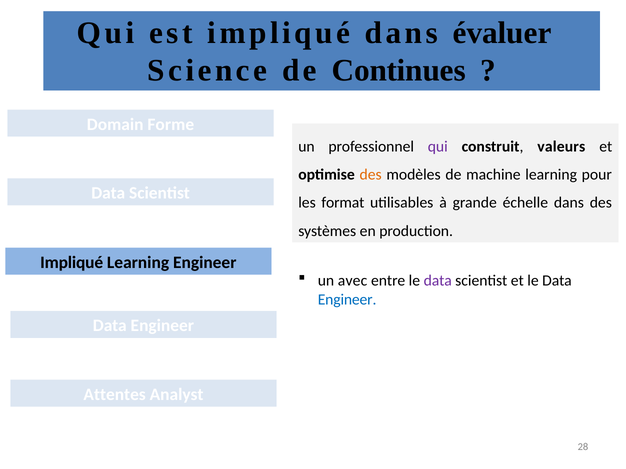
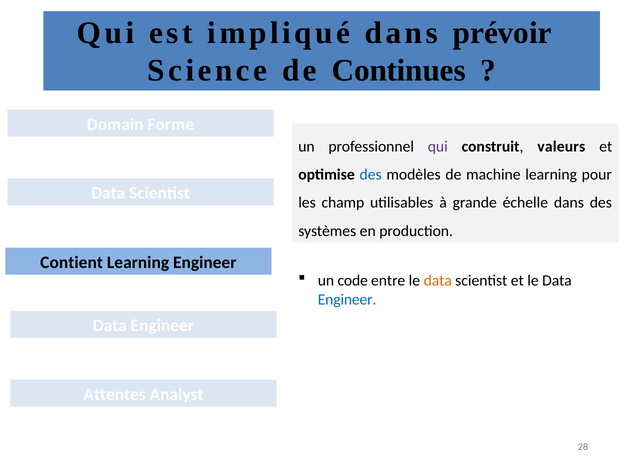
évaluer: évaluer -> prévoir
des at (371, 175) colour: orange -> blue
format: format -> champ
Impliqué at (72, 263): Impliqué -> Contient
avec: avec -> code
data at (438, 281) colour: purple -> orange
